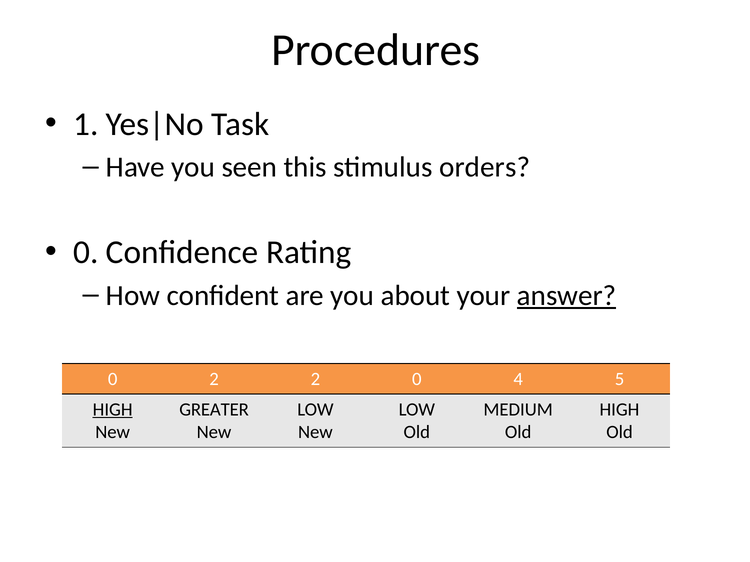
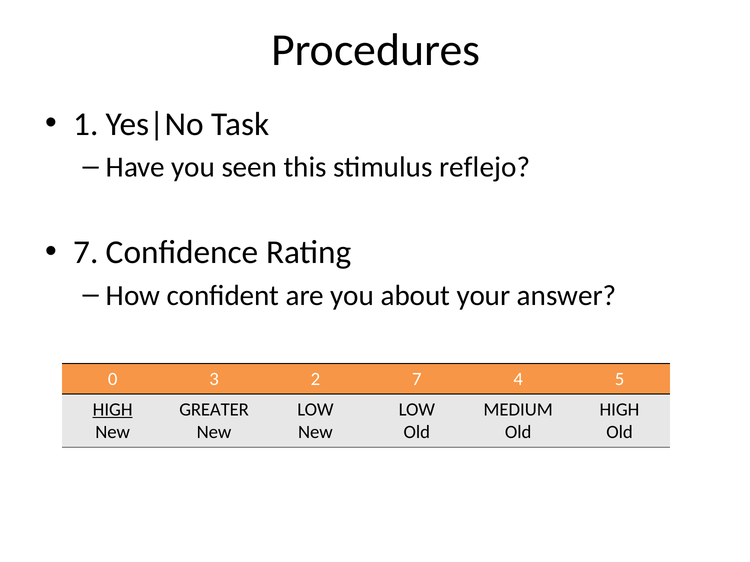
orders: orders -> reflejo
0 at (86, 253): 0 -> 7
answer underline: present -> none
0 2: 2 -> 3
2 0: 0 -> 7
